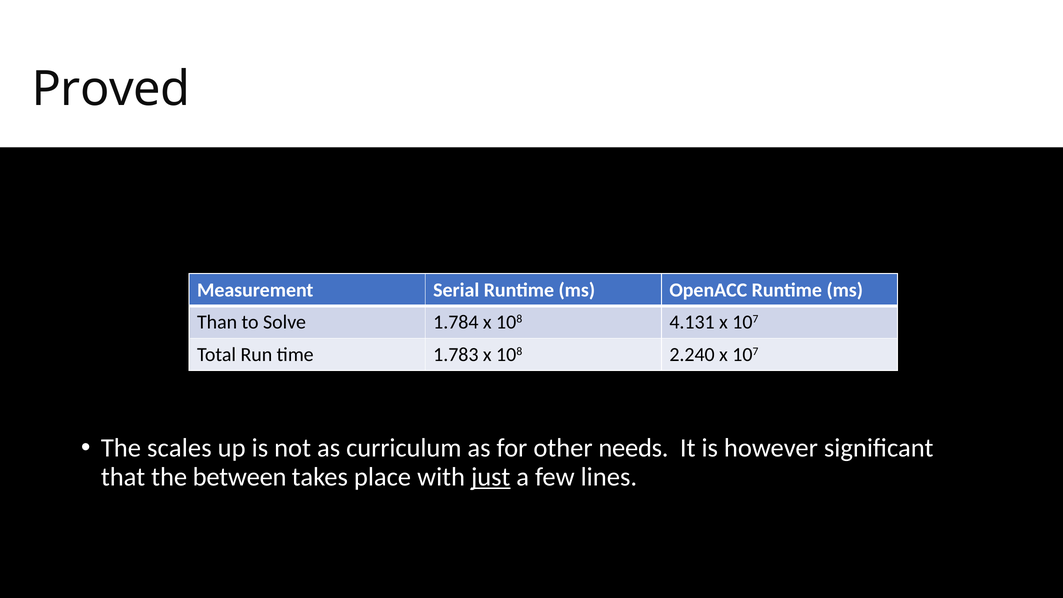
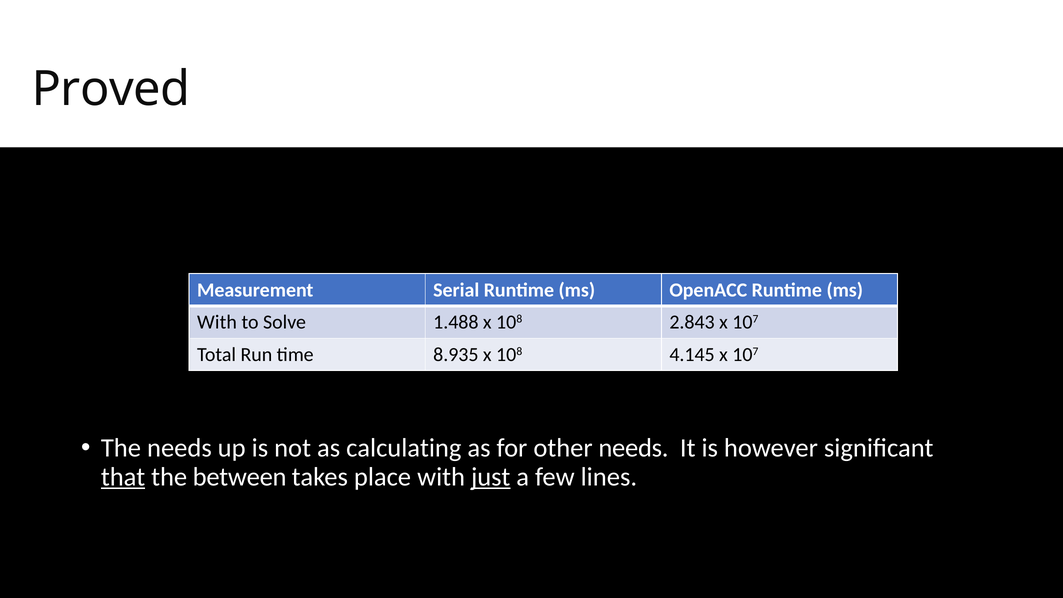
Than at (217, 322): Than -> With
1.784: 1.784 -> 1.488
4.131: 4.131 -> 2.843
1.783: 1.783 -> 8.935
2.240: 2.240 -> 4.145
The scales: scales -> needs
curriculum: curriculum -> calculating
that underline: none -> present
